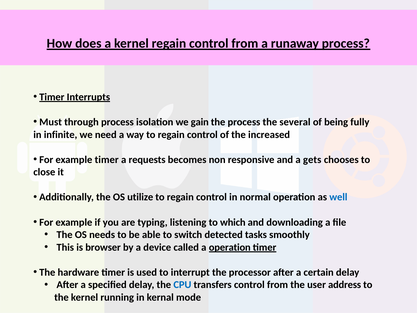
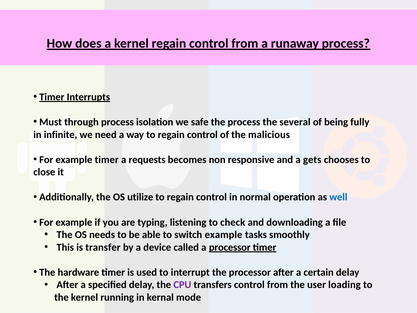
gain: gain -> safe
increased: increased -> malicious
which: which -> check
switch detected: detected -> example
browser: browser -> transfer
a operation: operation -> processor
CPU colour: blue -> purple
address: address -> loading
